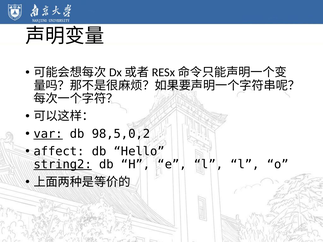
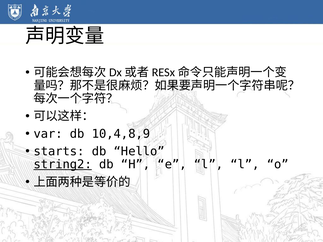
var underline: present -> none
98,5,0,2: 98,5,0,2 -> 10,4,8,9
affect: affect -> starts
